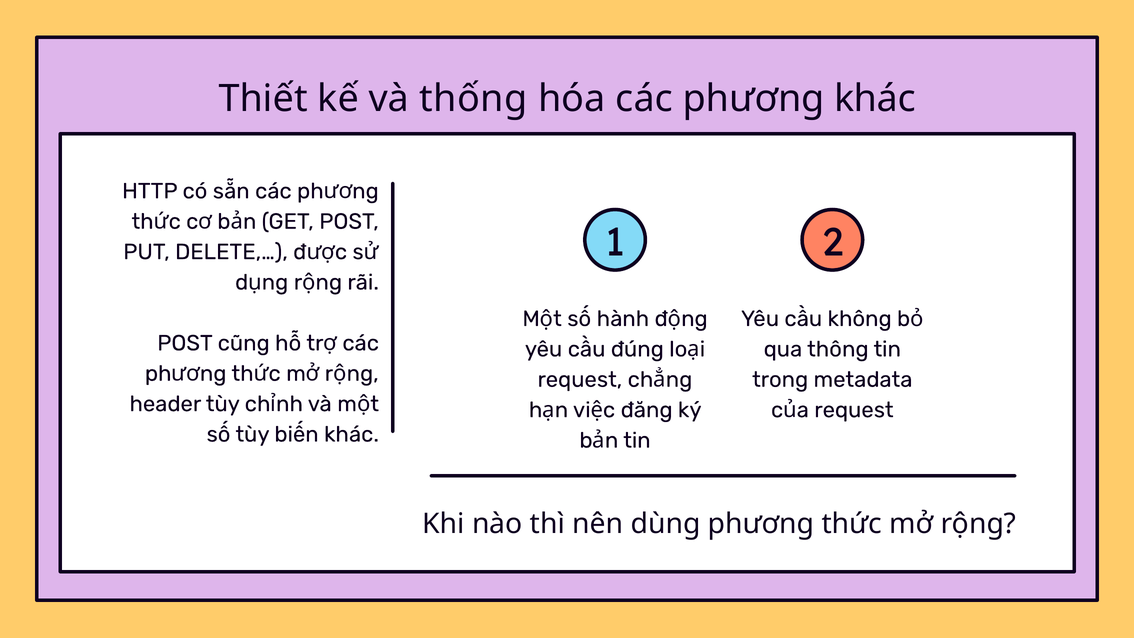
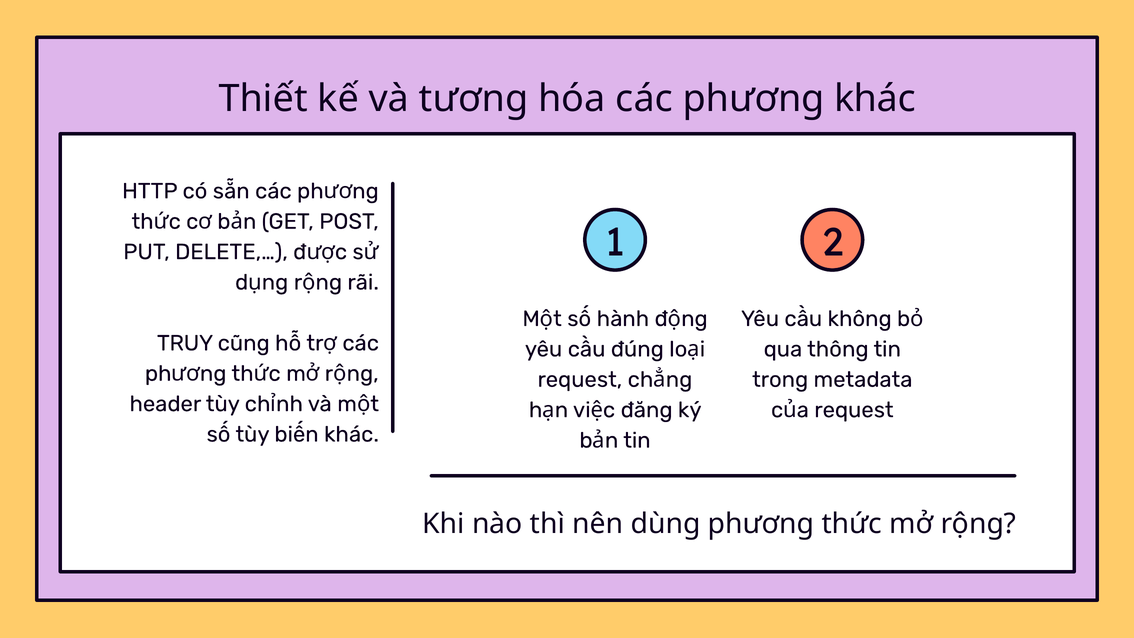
thống: thống -> tương
POST at (185, 343): POST -> TRUY
